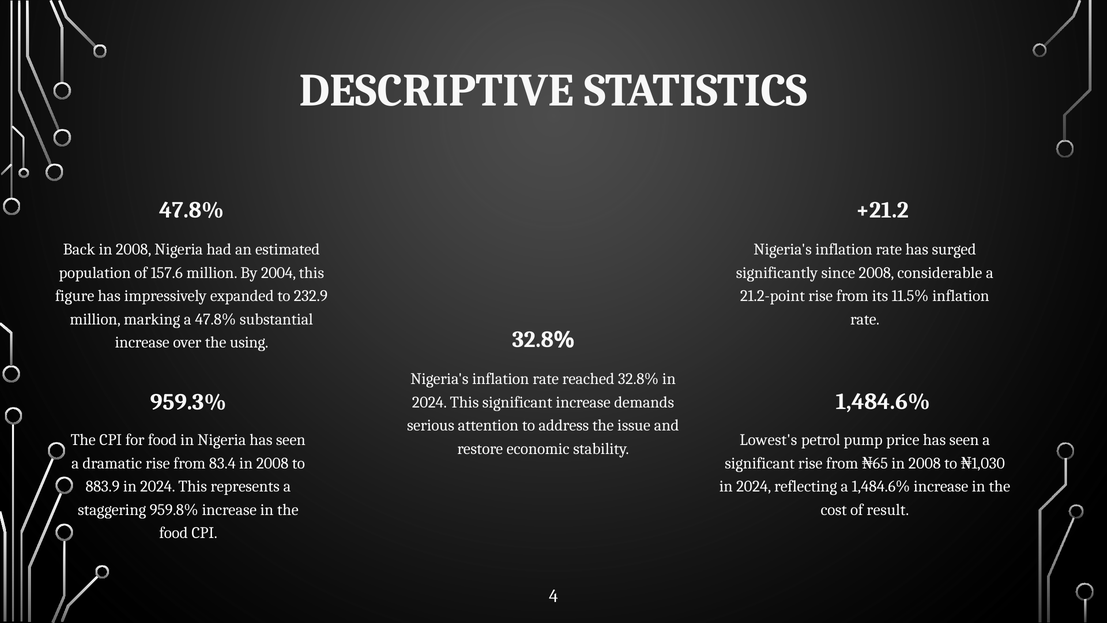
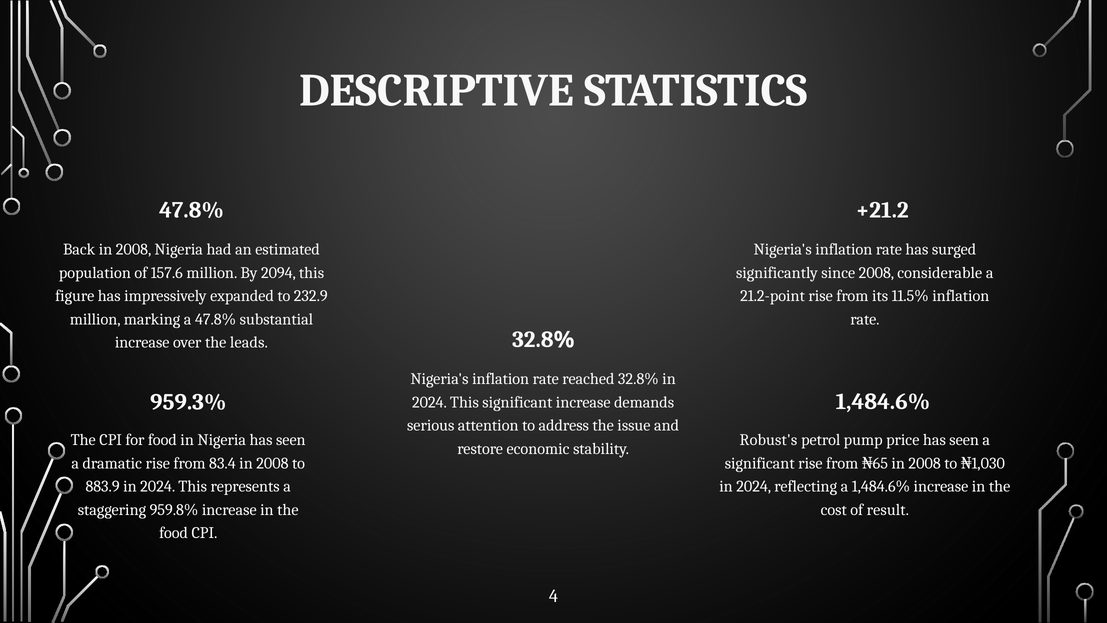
2004: 2004 -> 2094
using: using -> leads
Lowest's: Lowest's -> Robust's
